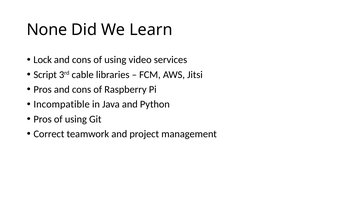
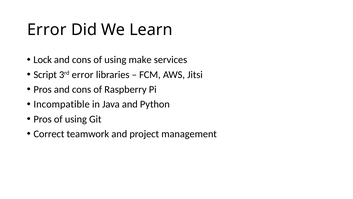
None at (47, 30): None -> Error
video: video -> make
3rd cable: cable -> error
